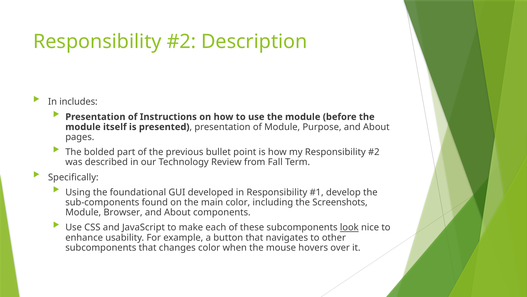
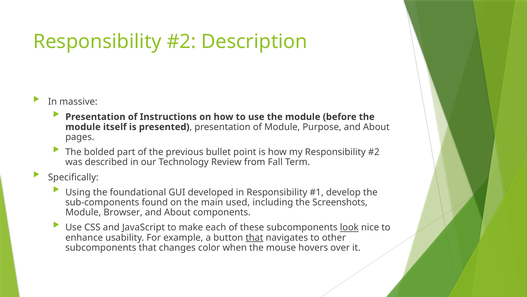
includes: includes -> massive
main color: color -> used
that at (254, 237) underline: none -> present
